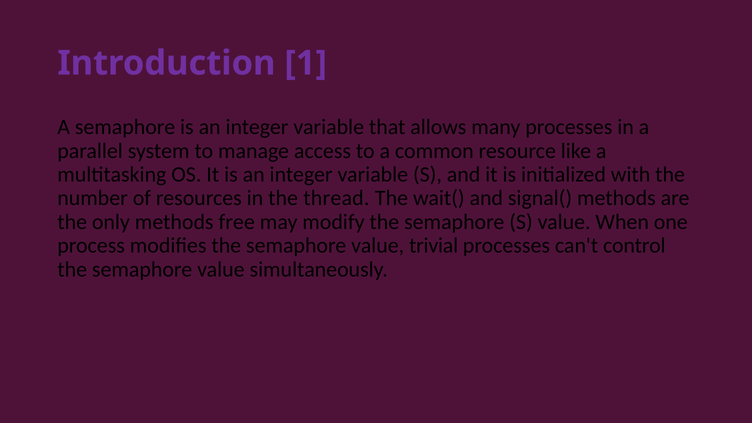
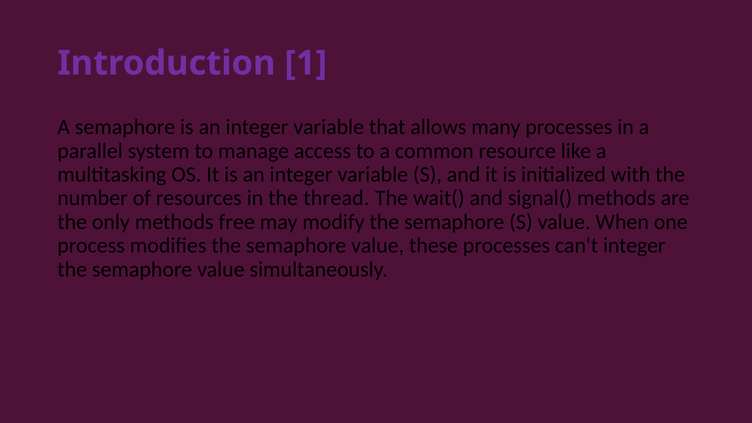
trivial: trivial -> these
can't control: control -> integer
